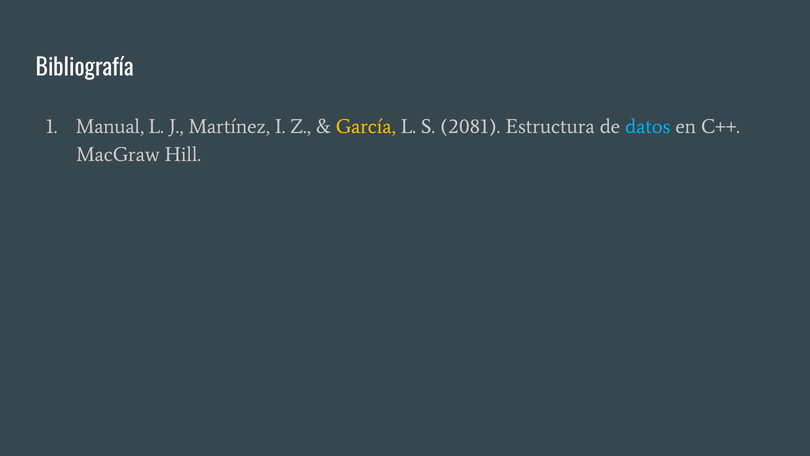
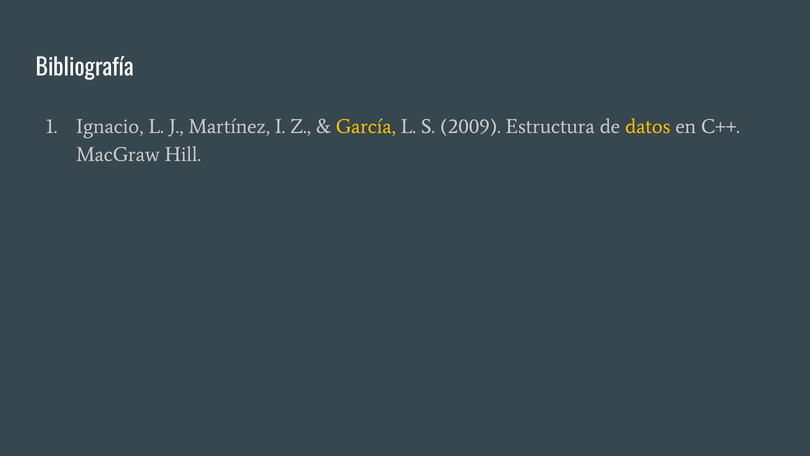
Manual: Manual -> Ignacio
2081: 2081 -> 2009
datos colour: light blue -> yellow
